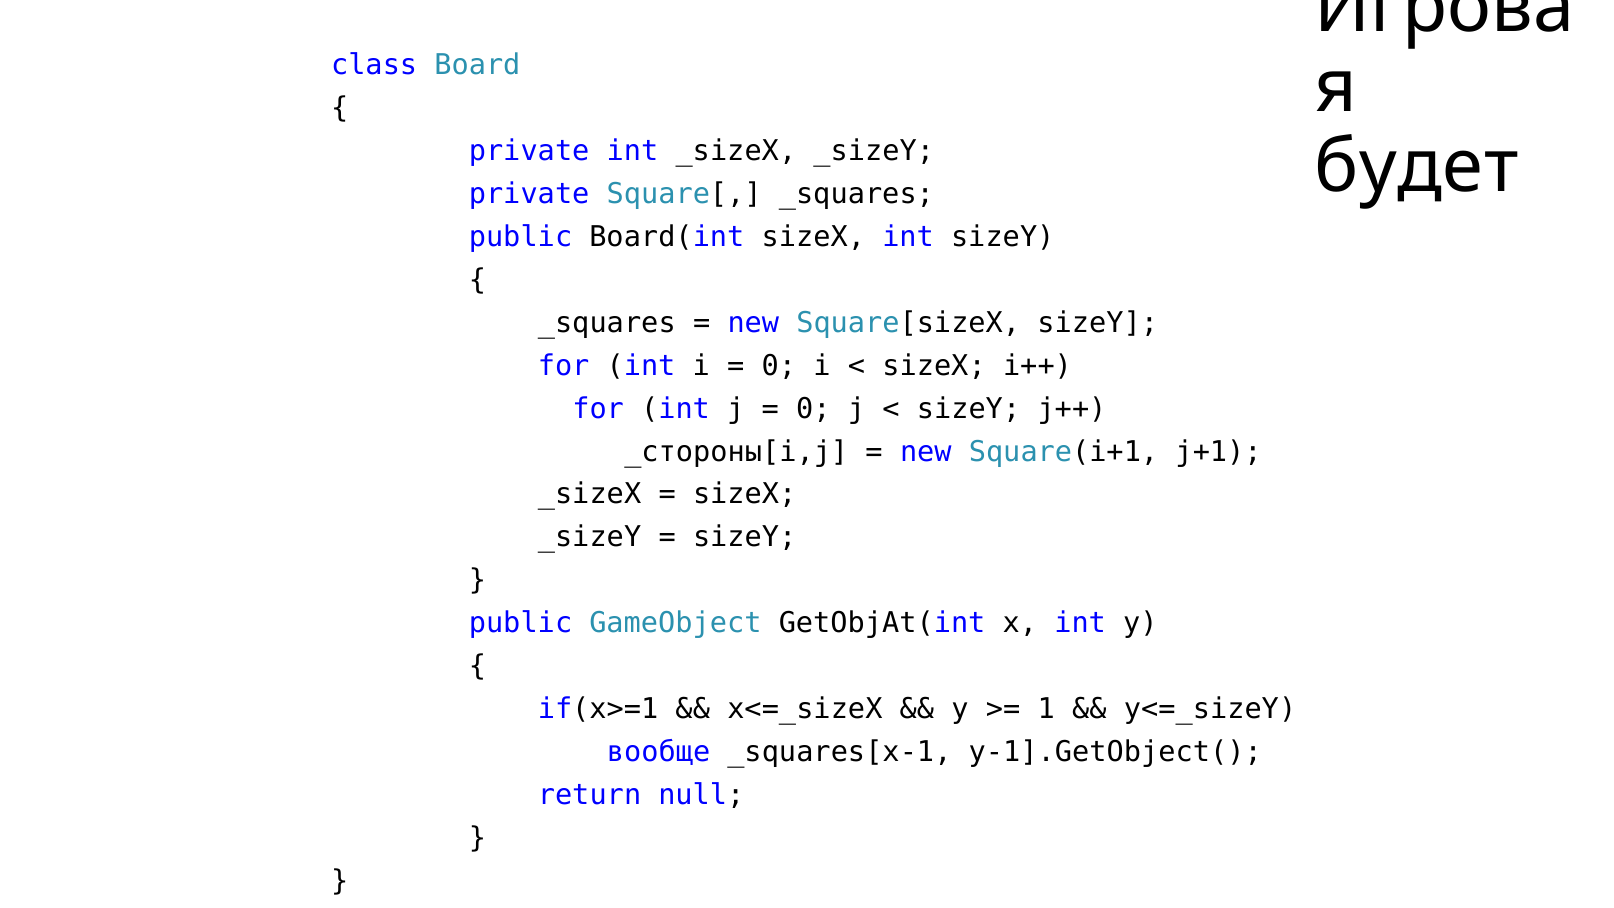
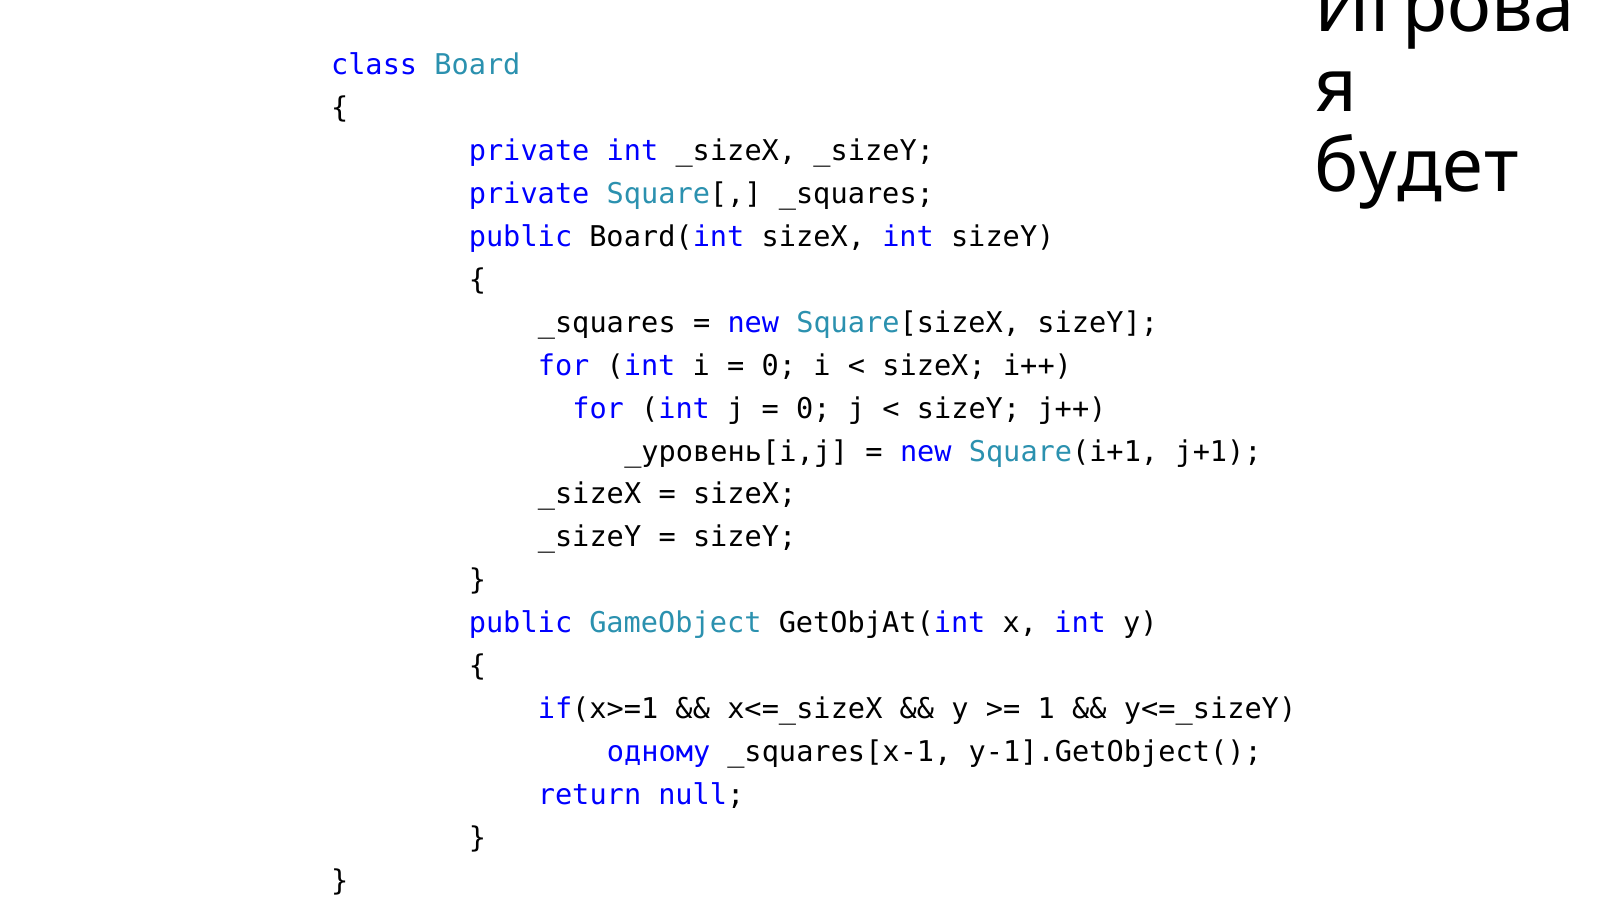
_стороны[i,j: _стороны[i,j -> _уровень[i,j
вообще: вообще -> одному
